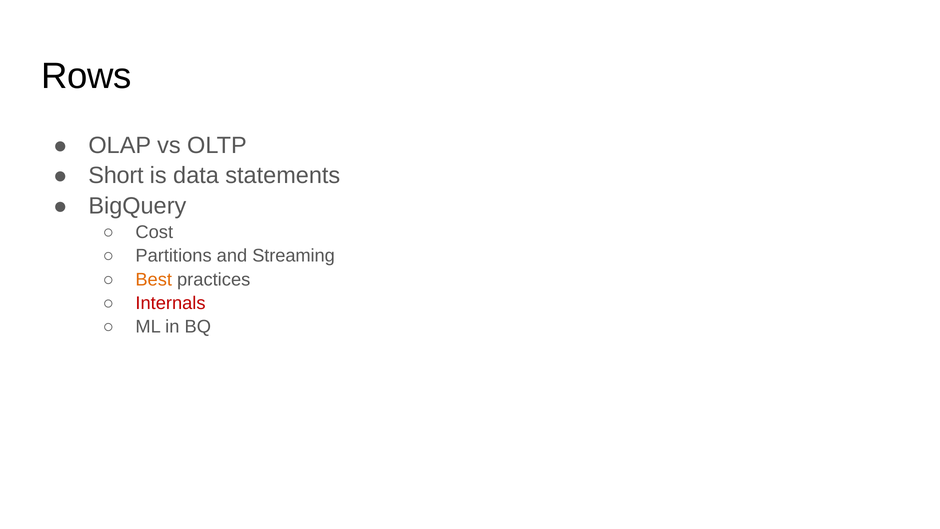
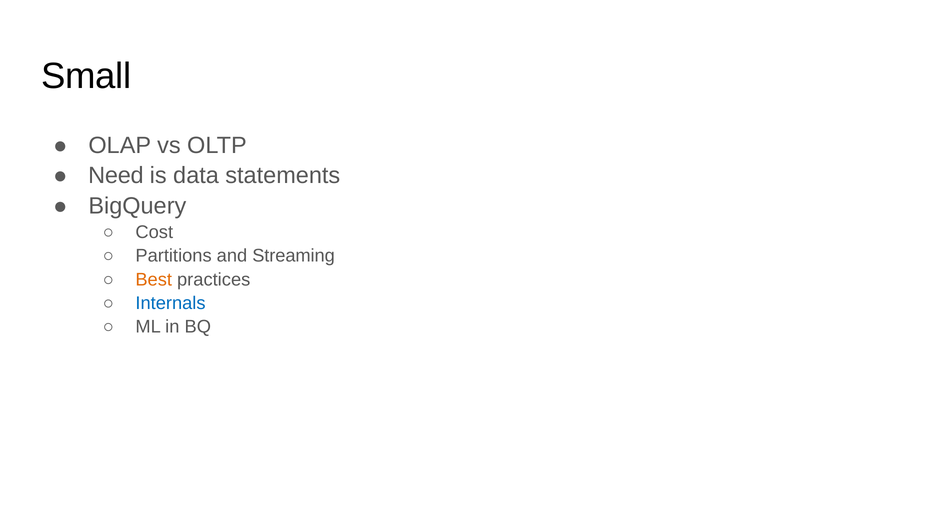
Rows: Rows -> Small
Short: Short -> Need
Internals colour: red -> blue
